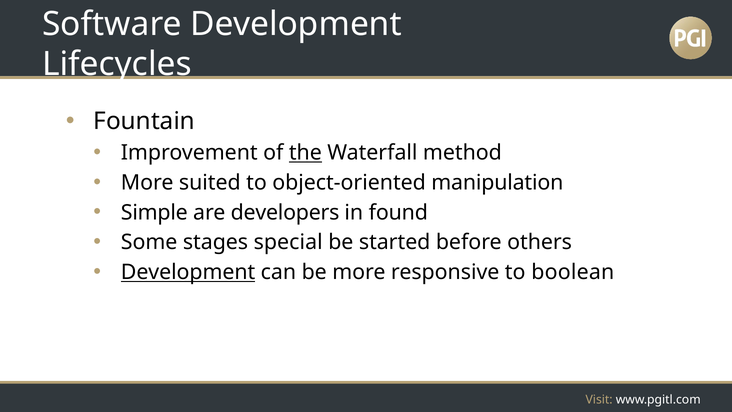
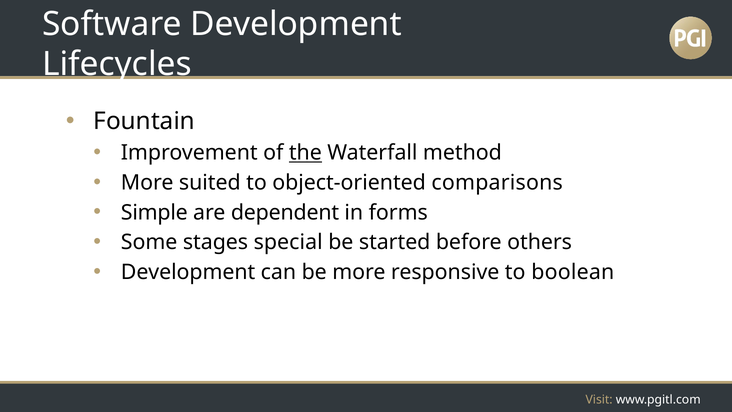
manipulation: manipulation -> comparisons
developers: developers -> dependent
found: found -> forms
Development at (188, 272) underline: present -> none
